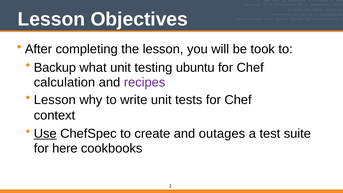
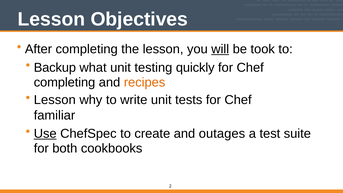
will underline: none -> present
ubuntu: ubuntu -> quickly
calculation at (64, 82): calculation -> completing
recipes colour: purple -> orange
context: context -> familiar
here: here -> both
